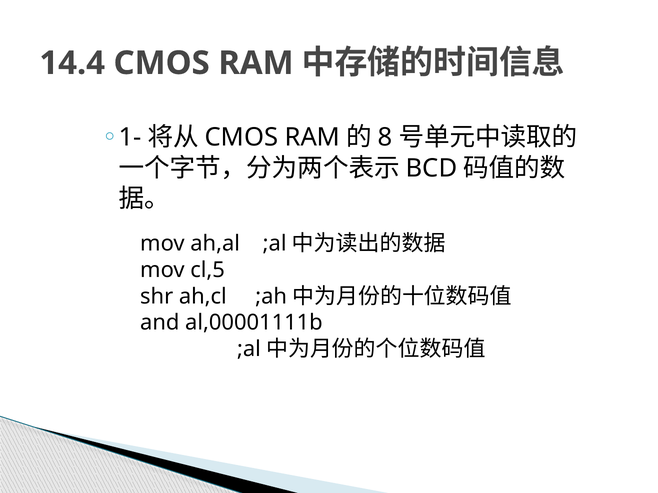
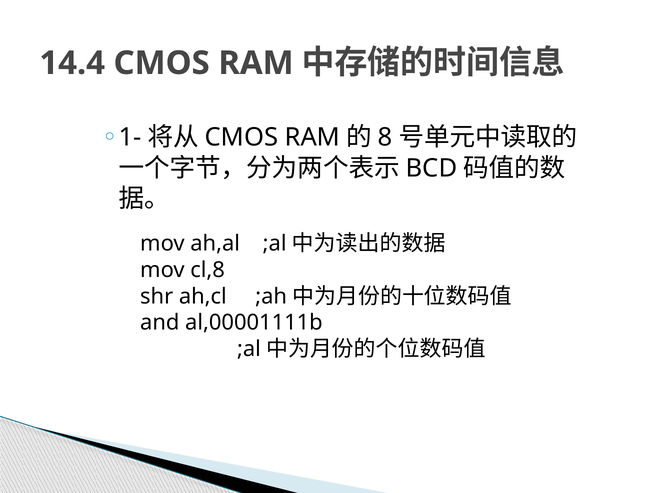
cl,5: cl,5 -> cl,8
